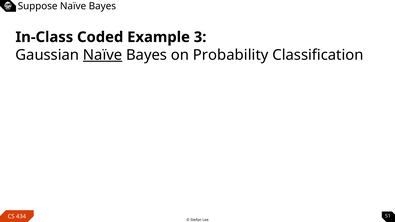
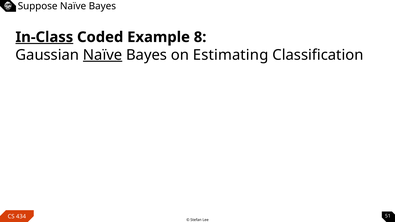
In-Class underline: none -> present
3: 3 -> 8
Probability: Probability -> Estimating
